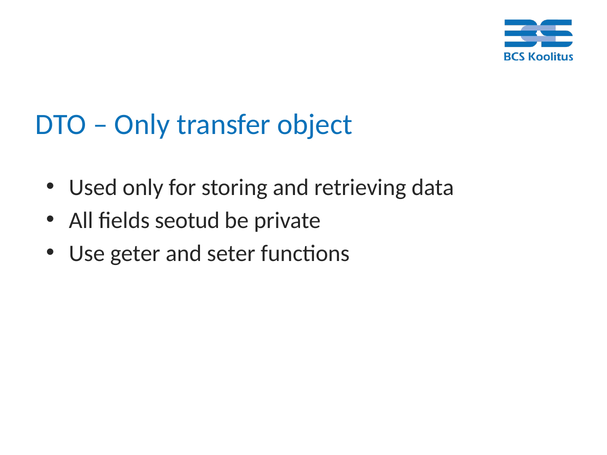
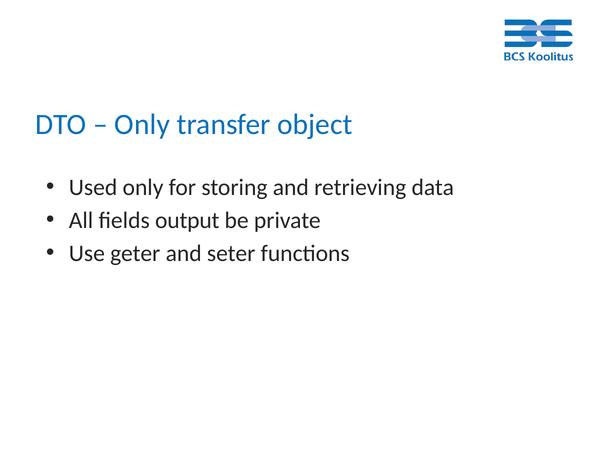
seotud: seotud -> output
